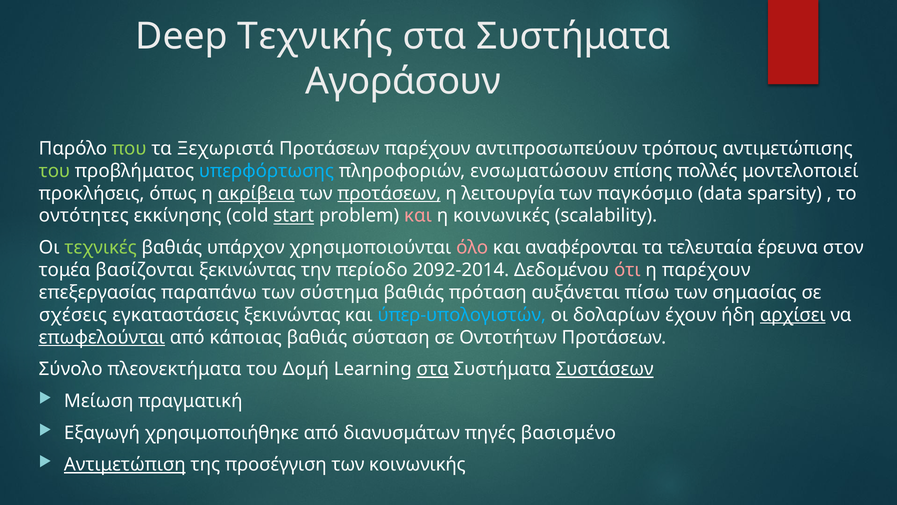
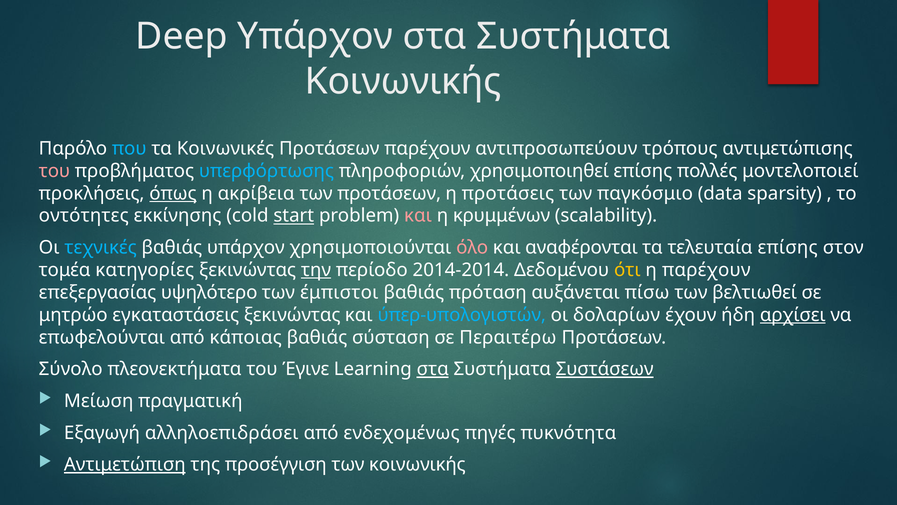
Deep Τεχνικής: Τεχνικής -> Υπάρχον
Αγοράσουν at (403, 81): Αγοράσουν -> Κοινωνικής
που colour: light green -> light blue
Ξεχωριστά: Ξεχωριστά -> Κοινωνικές
του at (54, 171) colour: light green -> pink
ενσωματώσουν: ενσωματώσουν -> χρησιμοποιηθεί
όπως underline: none -> present
ακρίβεια underline: present -> none
προτάσεων at (389, 193) underline: present -> none
λειτουργία: λειτουργία -> προτάσεις
κοινωνικές: κοινωνικές -> κρυμμένων
τεχνικές colour: light green -> light blue
τελευταία έρευνα: έρευνα -> επίσης
βασίζονται: βασίζονται -> κατηγορίες
την underline: none -> present
2092-2014: 2092-2014 -> 2014-2014
ότι colour: pink -> yellow
παραπάνω: παραπάνω -> υψηλότερο
σύστημα: σύστημα -> έμπιστοι
σημασίας: σημασίας -> βελτιωθεί
σχέσεις: σχέσεις -> μητρώο
επωφελούνται underline: present -> none
Οντοτήτων: Οντοτήτων -> Περαιτέρω
Δομή: Δομή -> Έγινε
χρησιμοποιήθηκε: χρησιμοποιήθηκε -> αλληλοεπιδράσει
διανυσμάτων: διανυσμάτων -> ενδεχομένως
βασισμένο: βασισμένο -> πυκνότητα
